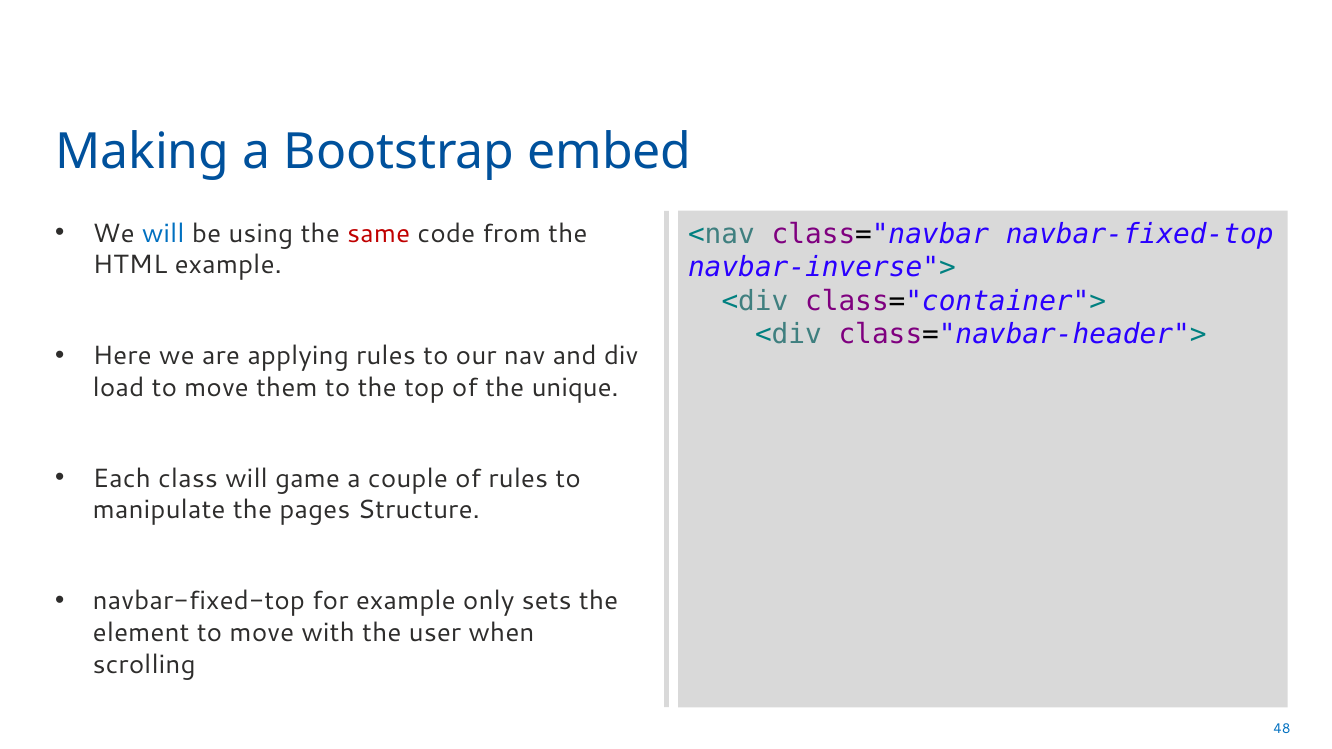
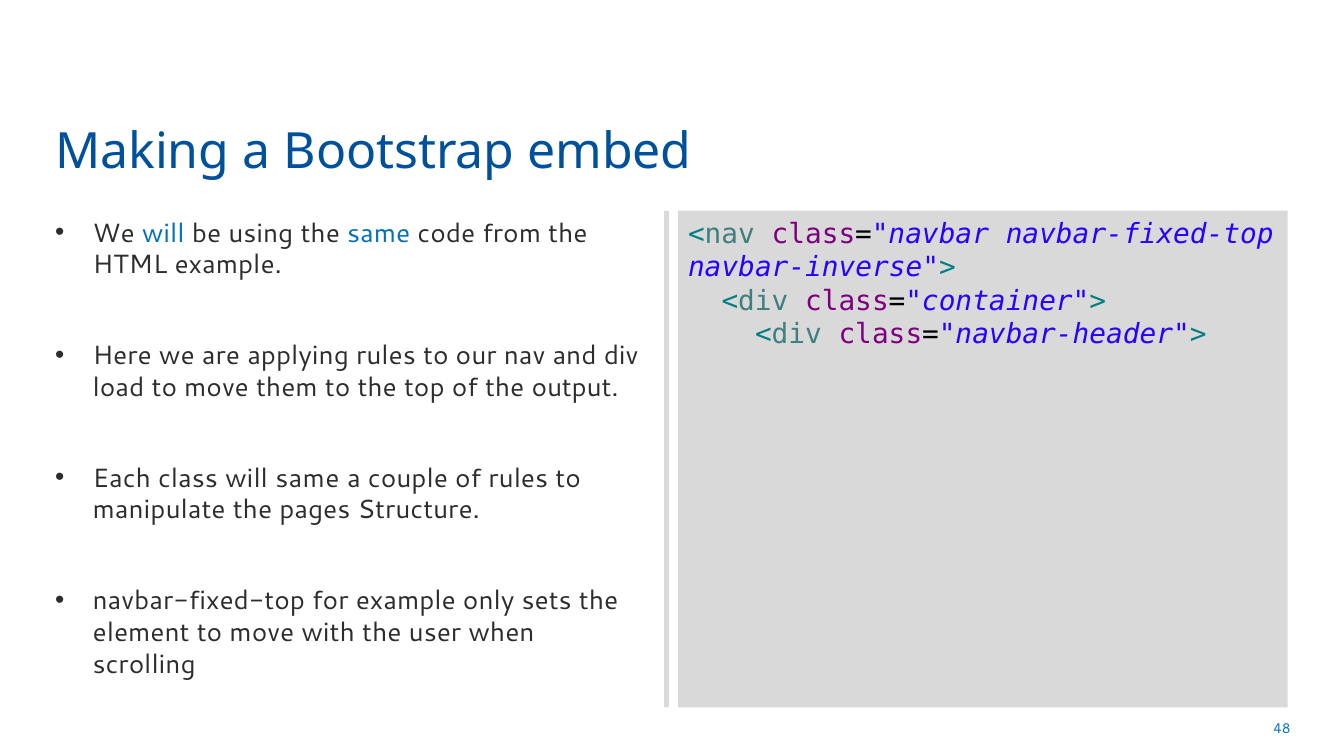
same at (379, 233) colour: red -> blue
unique: unique -> output
will game: game -> same
